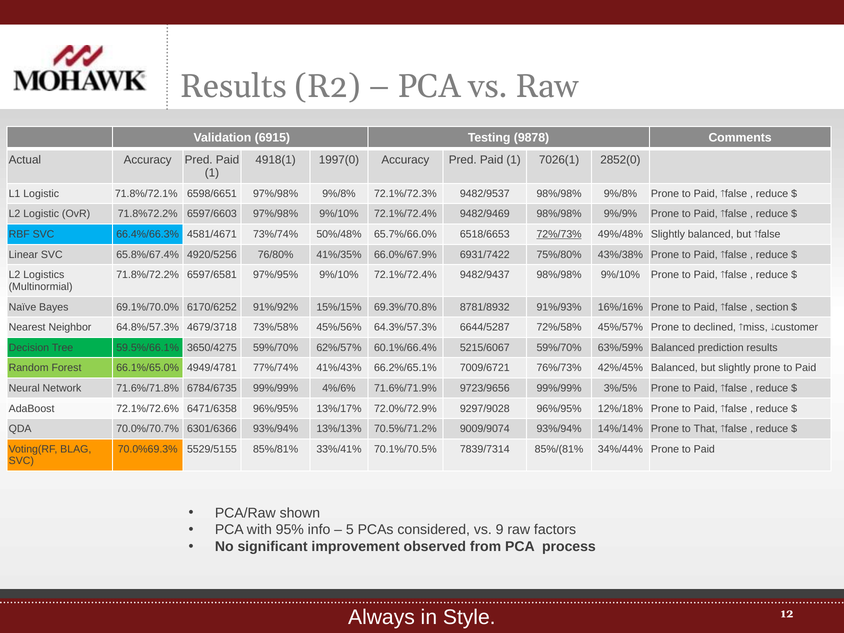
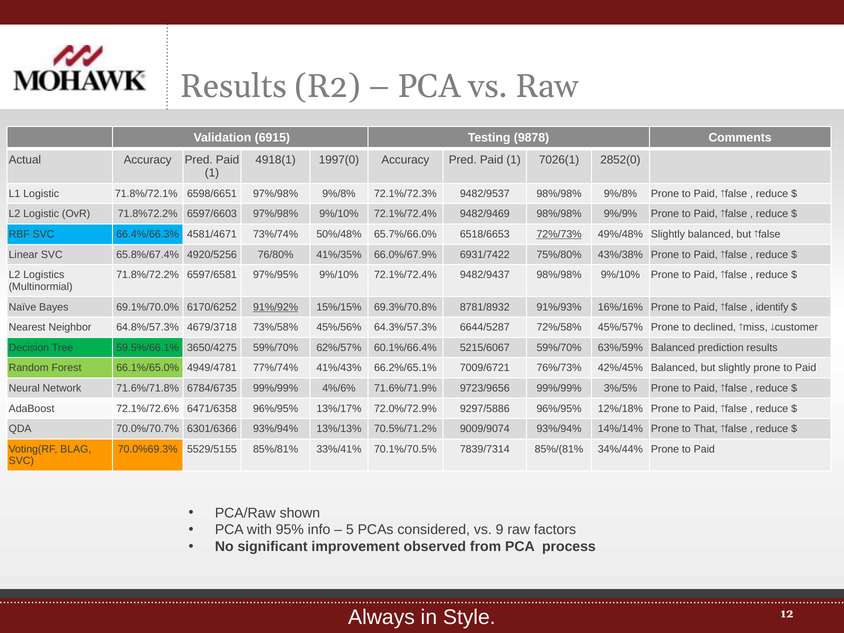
91%/92% underline: none -> present
section: section -> identify
9297/9028: 9297/9028 -> 9297/5886
